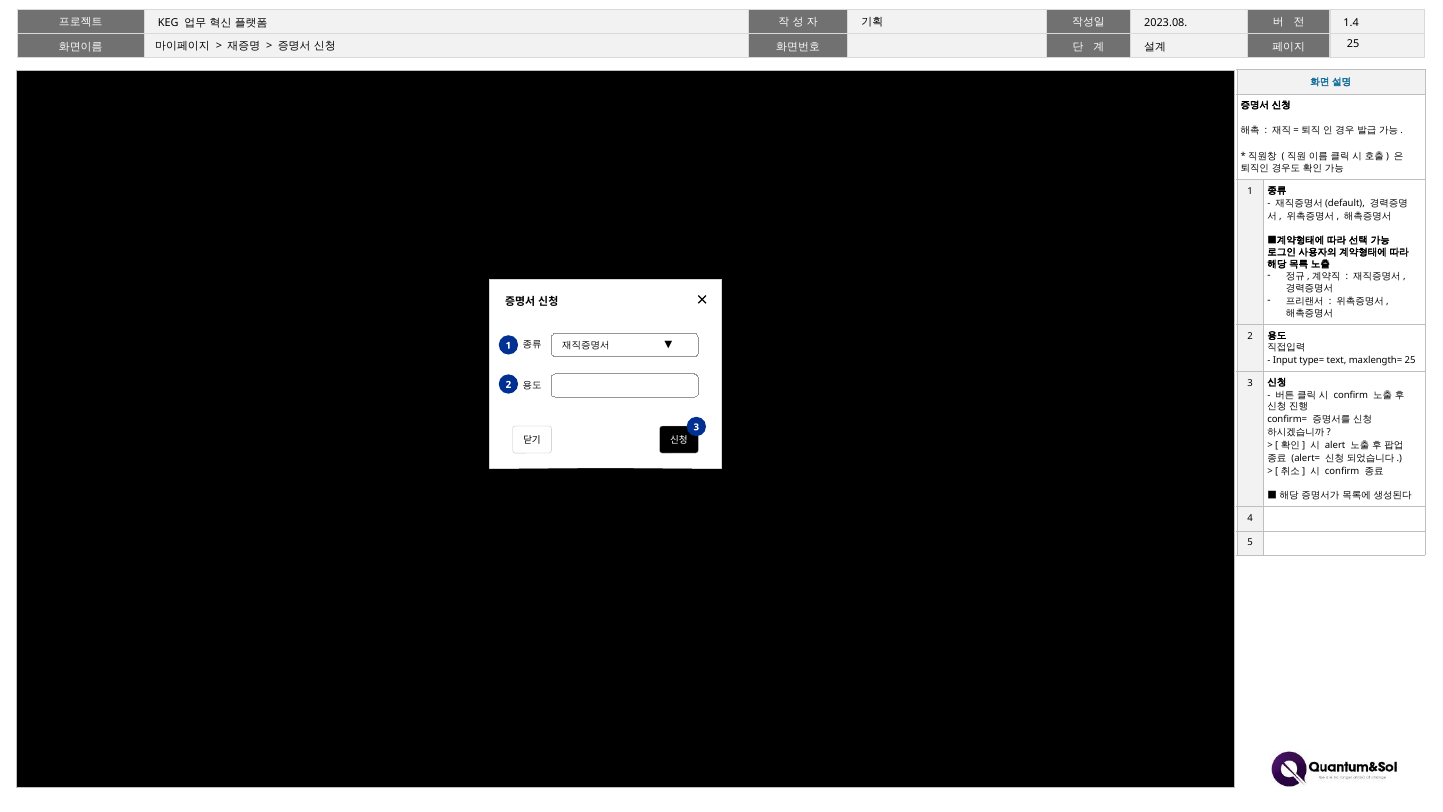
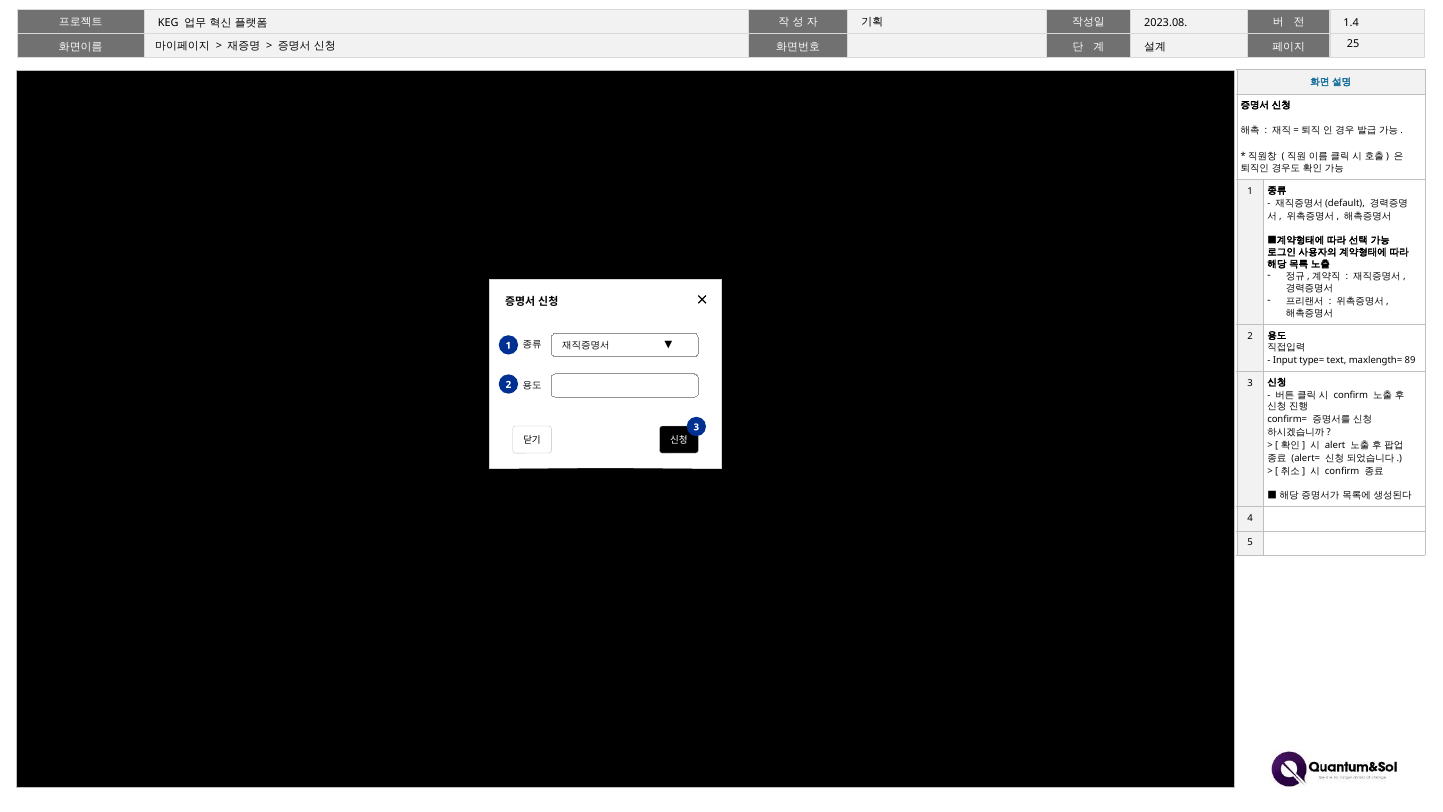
maxlength= 25: 25 -> 89
